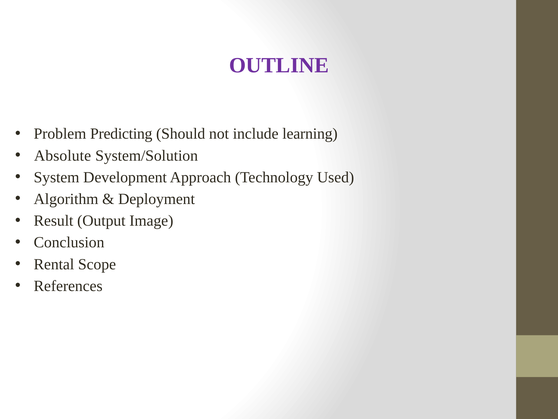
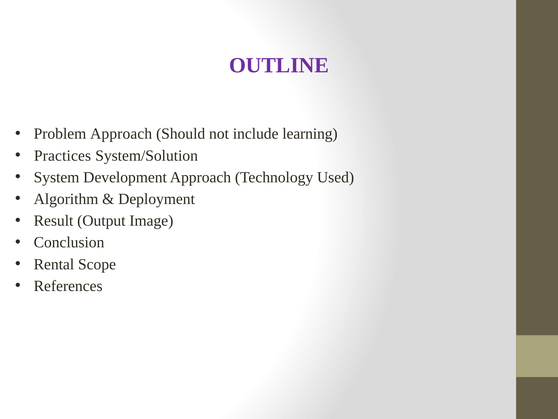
Problem Predicting: Predicting -> Approach
Absolute: Absolute -> Practices
